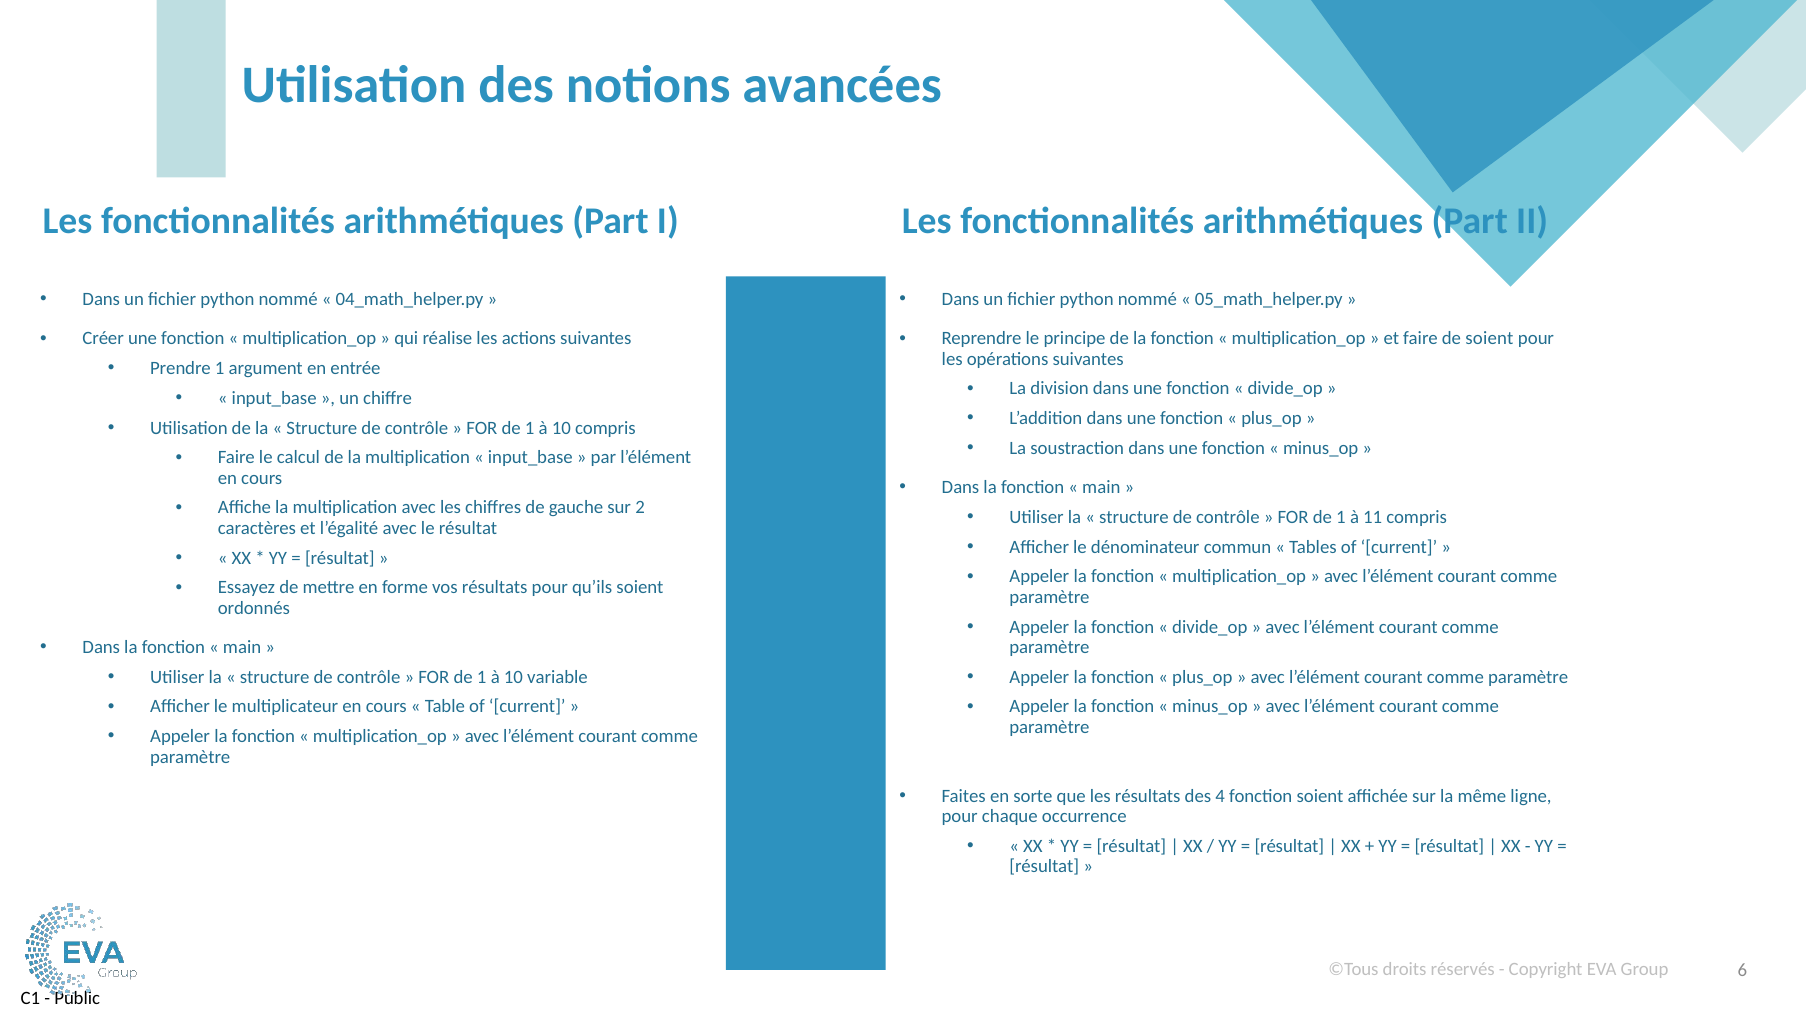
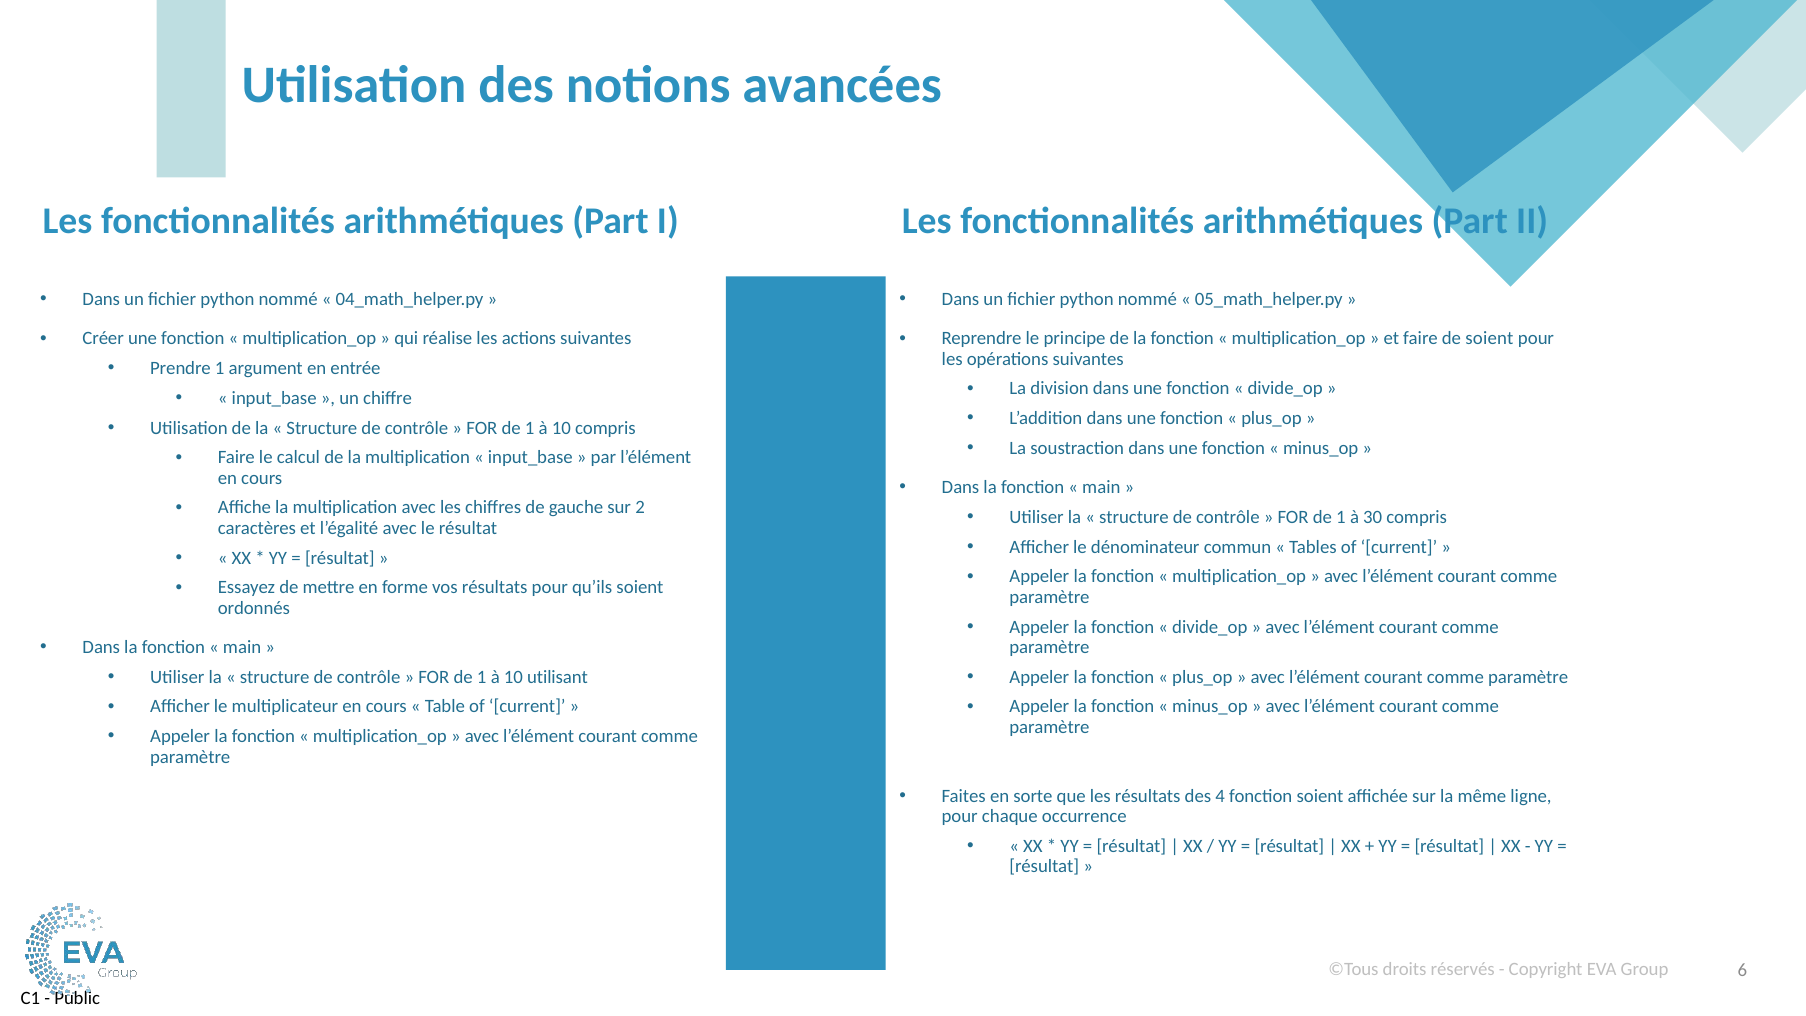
11: 11 -> 30
variable: variable -> utilisant
